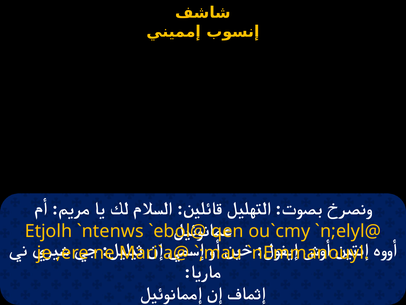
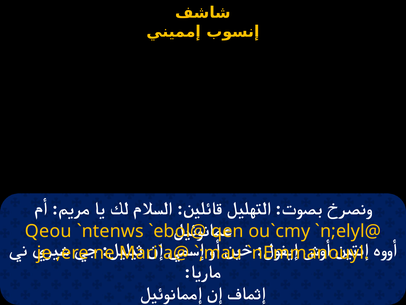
Etjolh: Etjolh -> Qeou
